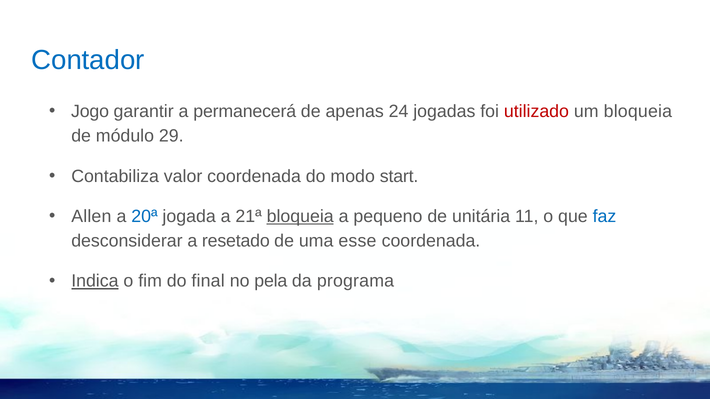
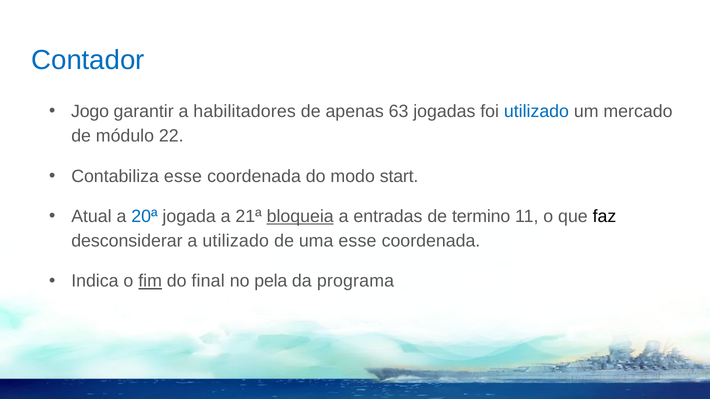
permanecerá: permanecerá -> habilitadores
24: 24 -> 63
utilizado at (536, 112) colour: red -> blue
um bloqueia: bloqueia -> mercado
29: 29 -> 22
Contabiliza valor: valor -> esse
Allen: Allen -> Atual
pequeno: pequeno -> entradas
unitária: unitária -> termino
faz colour: blue -> black
a resetado: resetado -> utilizado
Indica underline: present -> none
fim underline: none -> present
